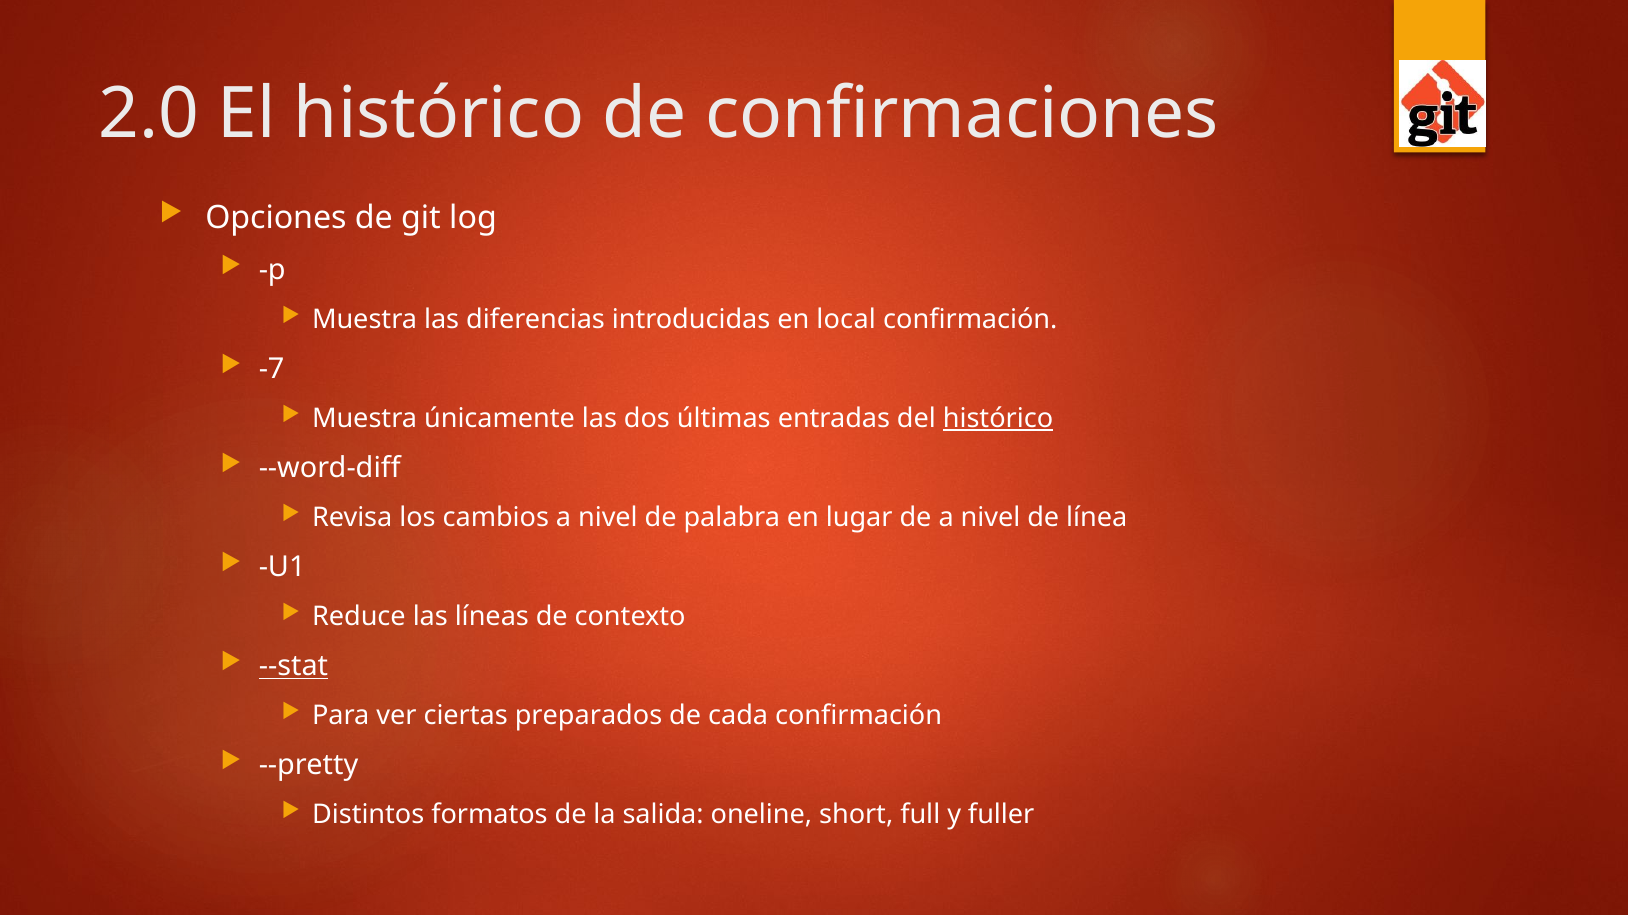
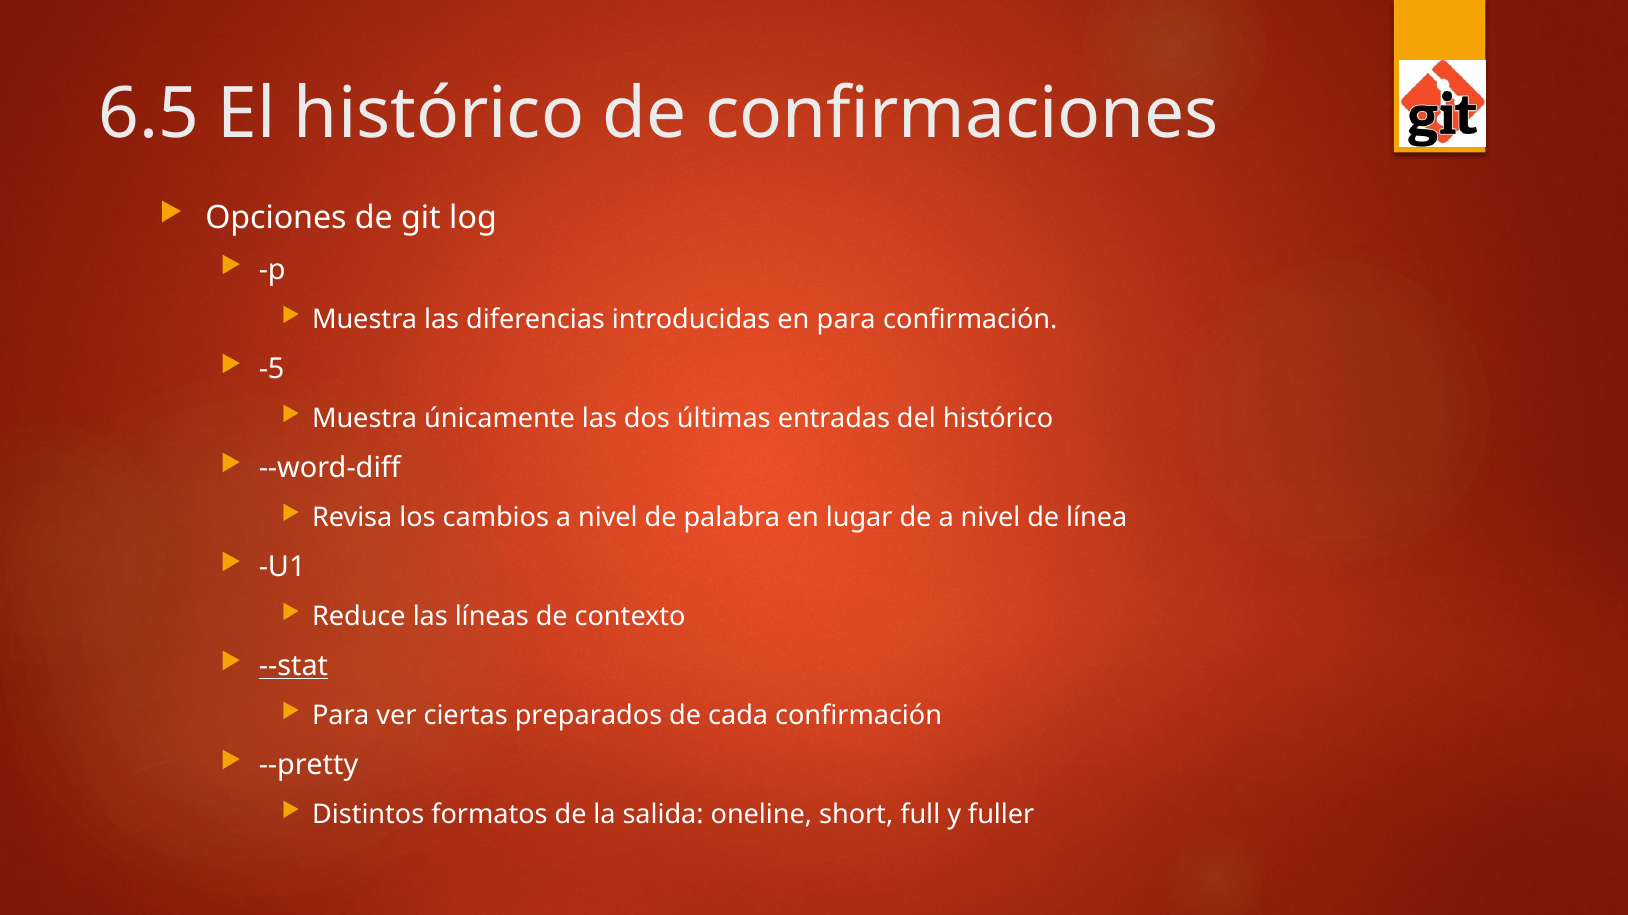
2.0: 2.0 -> 6.5
en local: local -> para
-7: -7 -> -5
histórico at (998, 418) underline: present -> none
